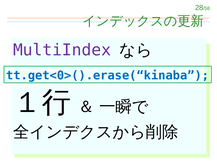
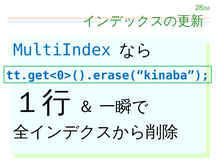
MultiIndex colour: purple -> blue
